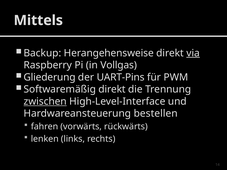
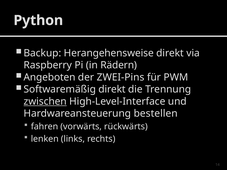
Mittels: Mittels -> Python
via underline: present -> none
Vollgas: Vollgas -> Rädern
Gliederung: Gliederung -> Angeboten
UART-Pins: UART-Pins -> ZWEI-Pins
